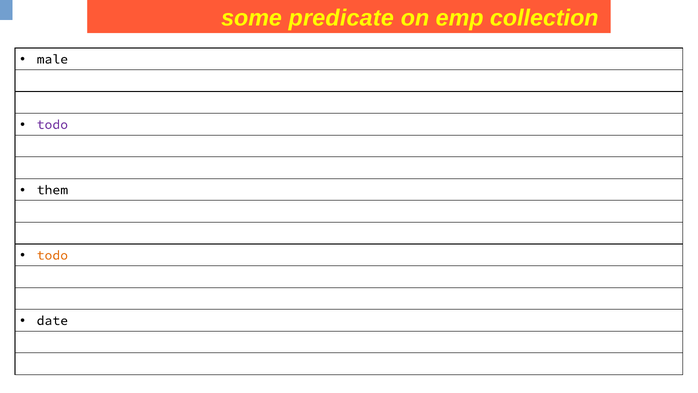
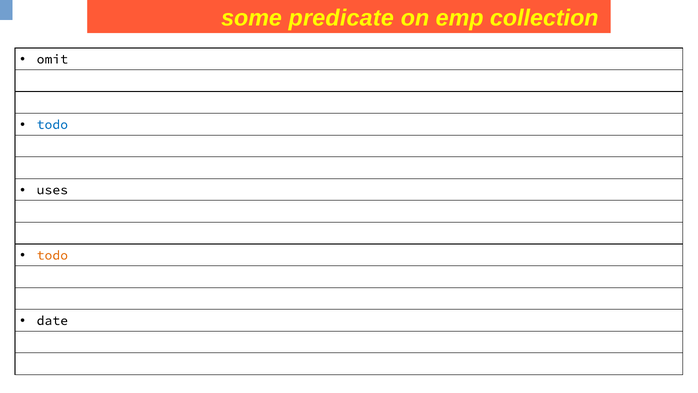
male: male -> omit
todo at (52, 124) colour: purple -> blue
them: them -> uses
